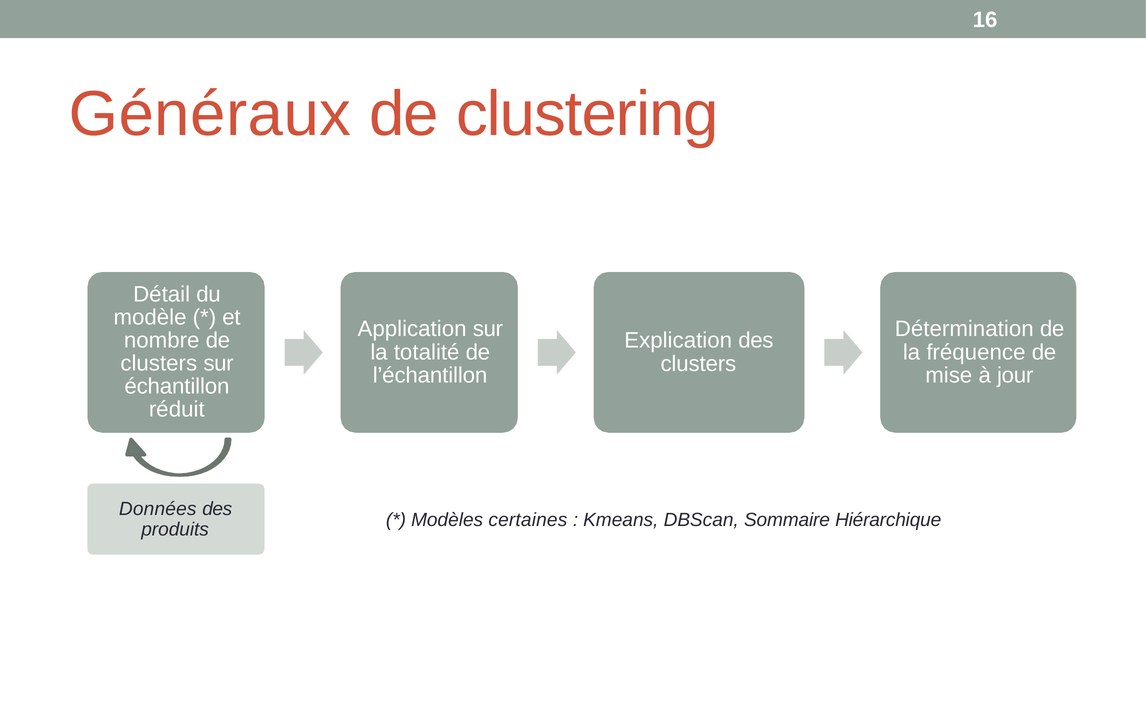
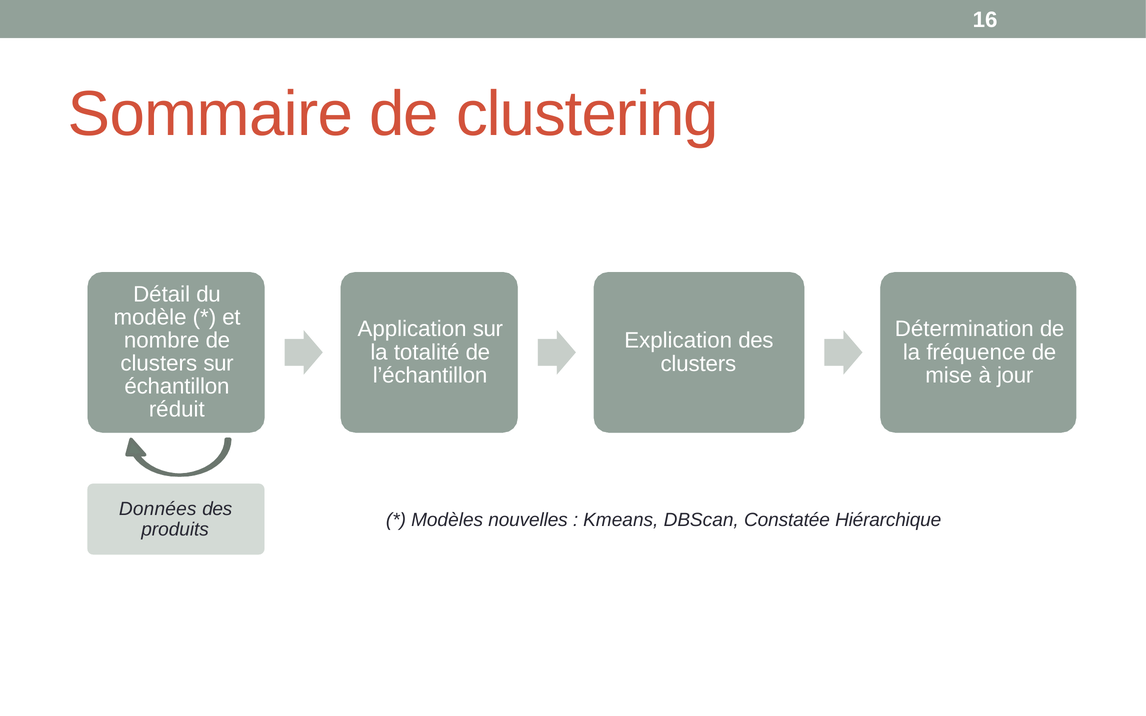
Généraux: Généraux -> Sommaire
certaines: certaines -> nouvelles
Sommaire: Sommaire -> Constatée
